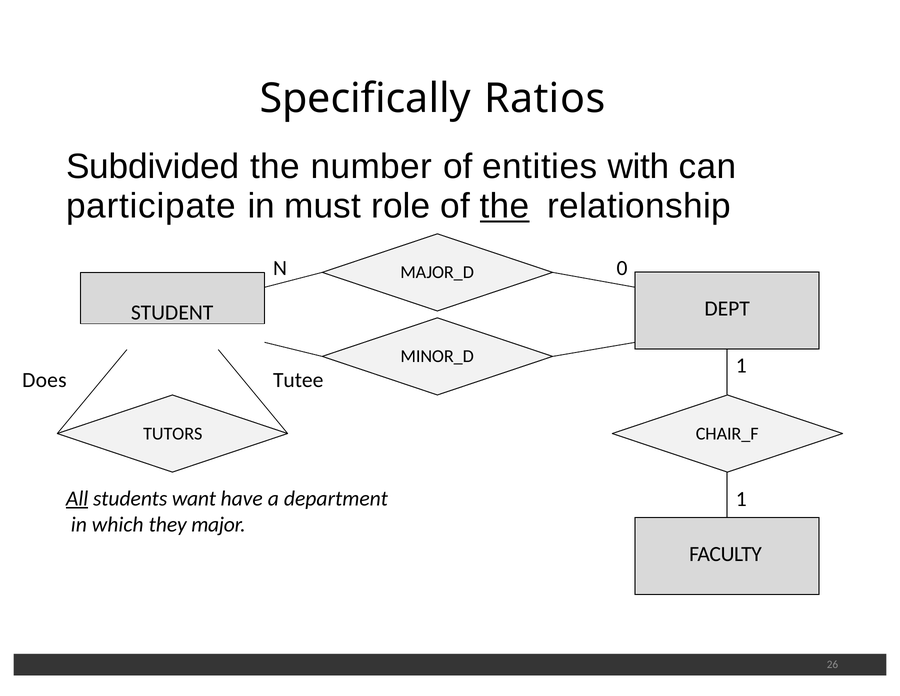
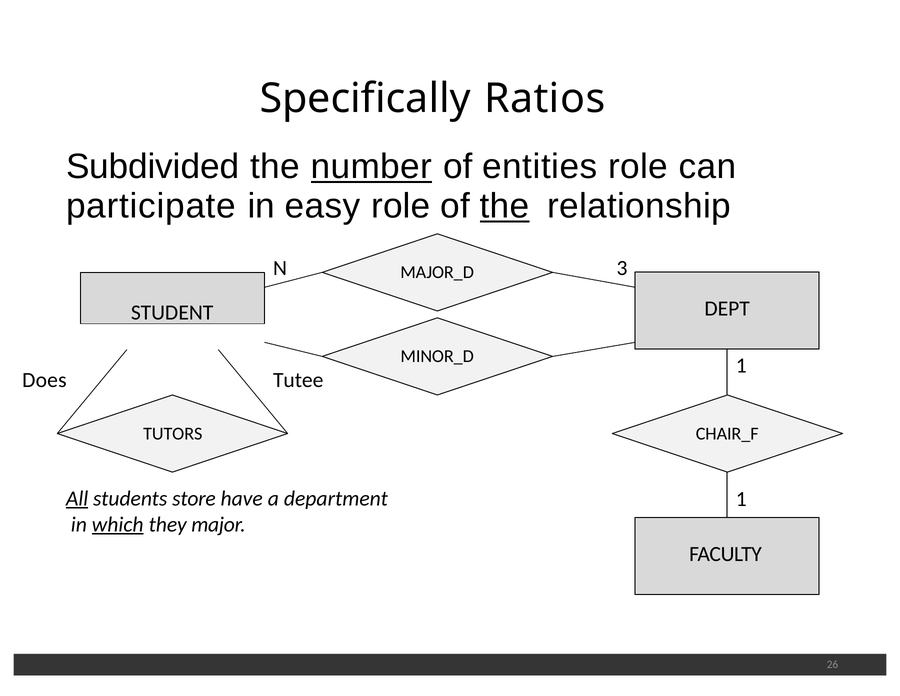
number underline: none -> present
entities with: with -> role
must: must -> easy
0: 0 -> 3
want: want -> store
which underline: none -> present
